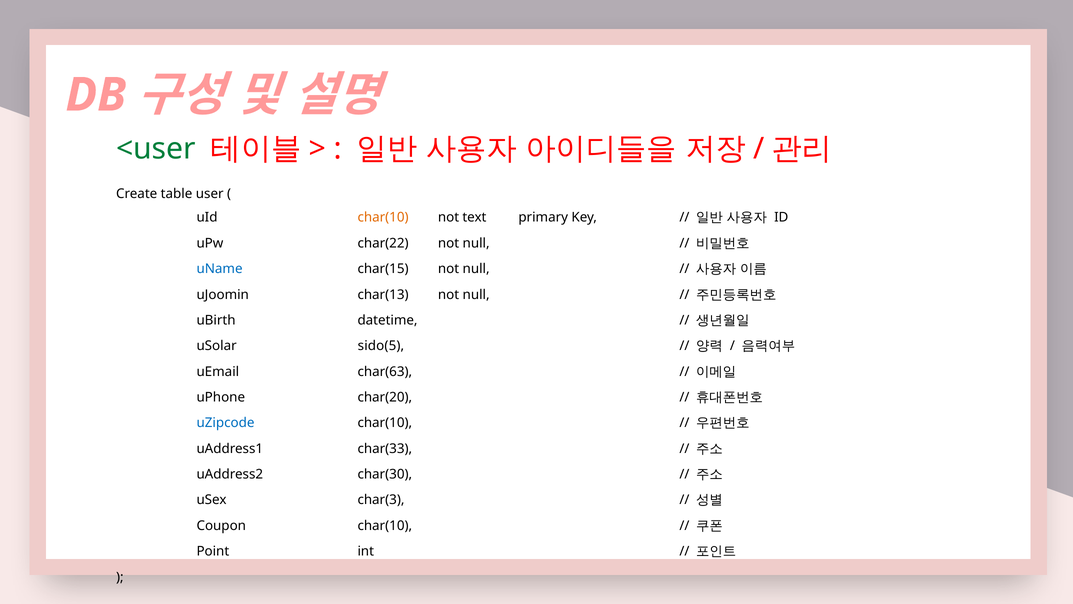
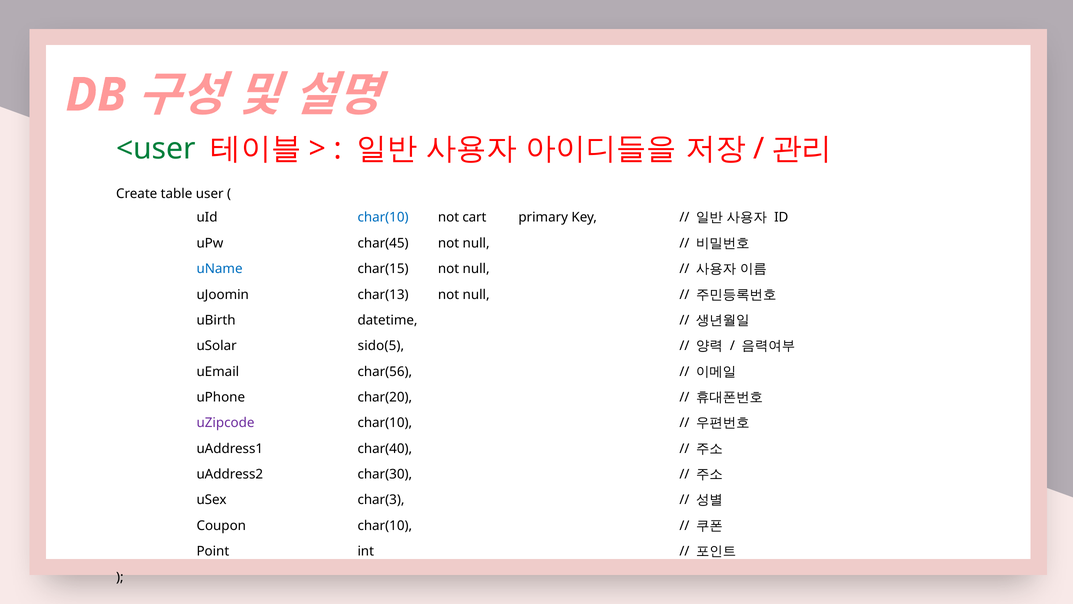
char(10 at (383, 217) colour: orange -> blue
text: text -> cart
char(22: char(22 -> char(45
char(63: char(63 -> char(56
uZipcode colour: blue -> purple
char(33: char(33 -> char(40
